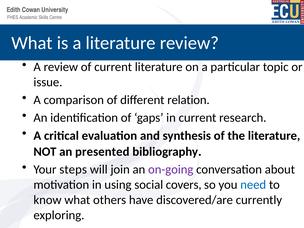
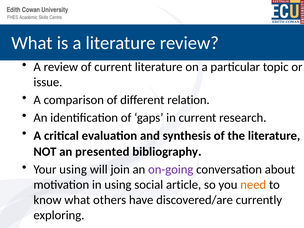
Your steps: steps -> using
covers: covers -> article
need colour: blue -> orange
